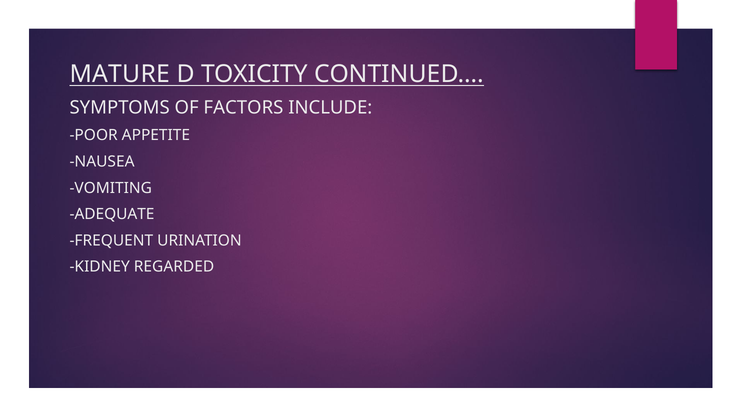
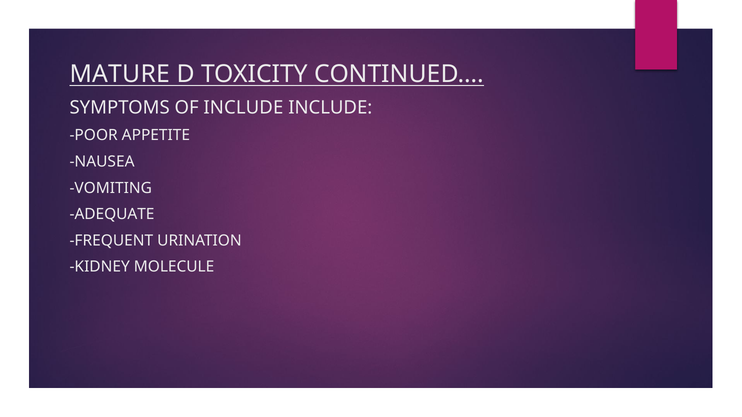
OF FACTORS: FACTORS -> INCLUDE
REGARDED: REGARDED -> MOLECULE
